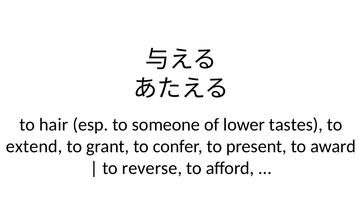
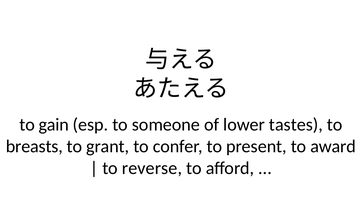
hair: hair -> gain
extend: extend -> breasts
